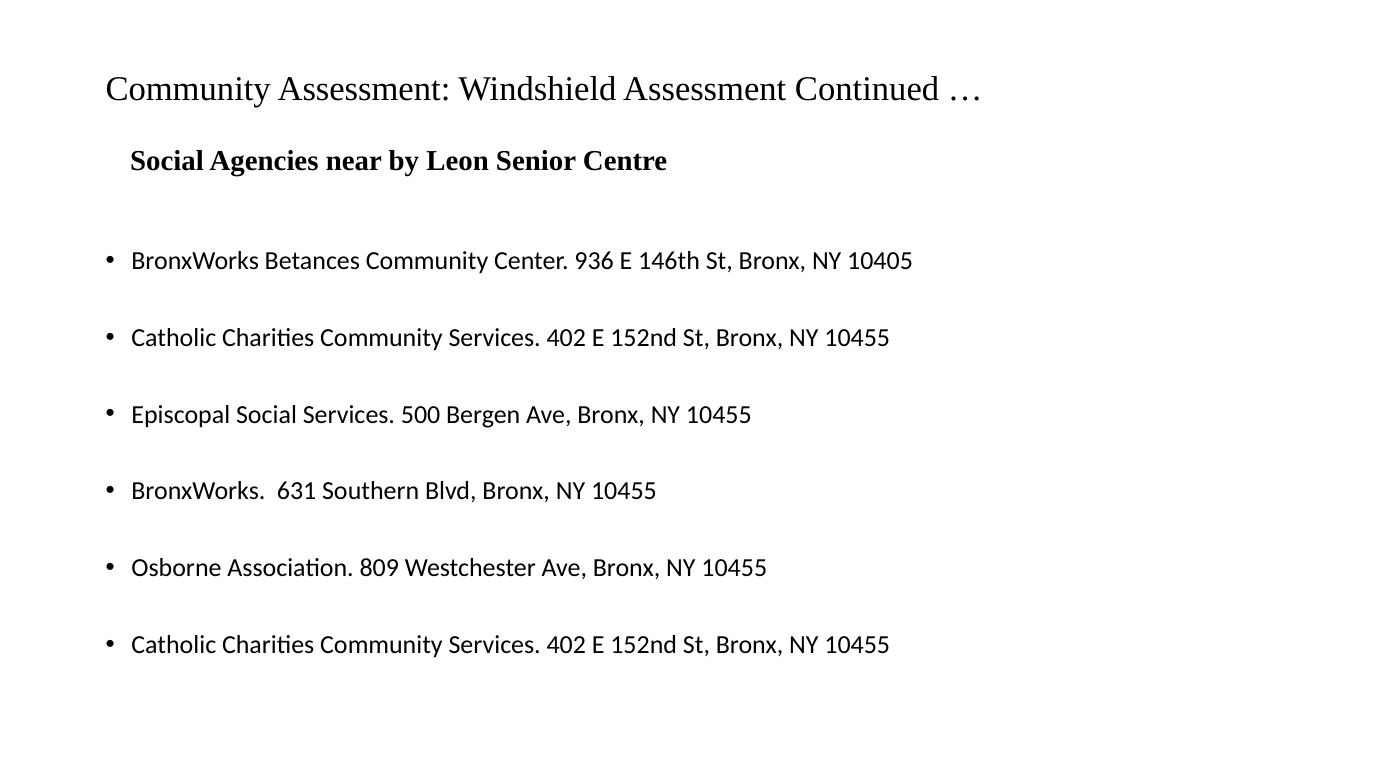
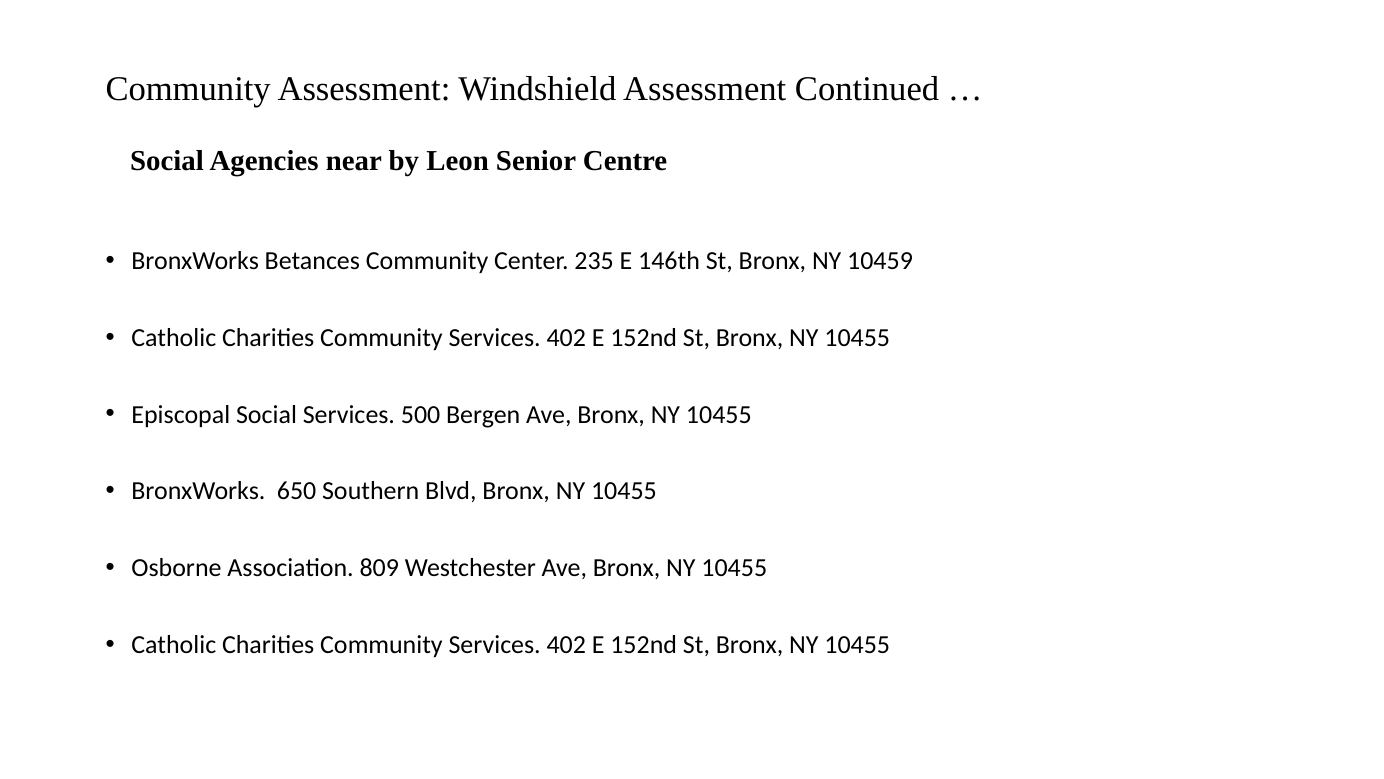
936: 936 -> 235
10405: 10405 -> 10459
631: 631 -> 650
